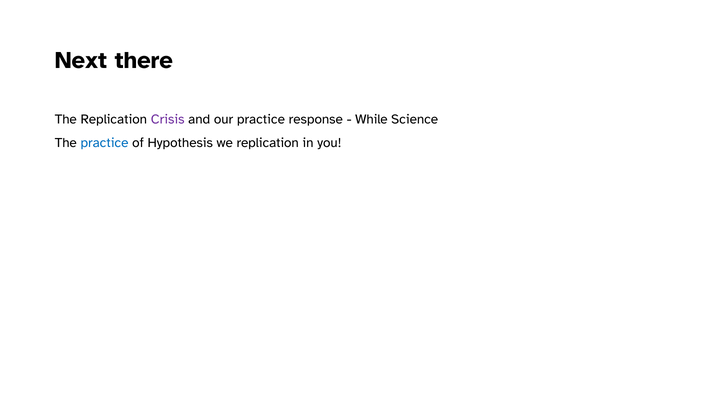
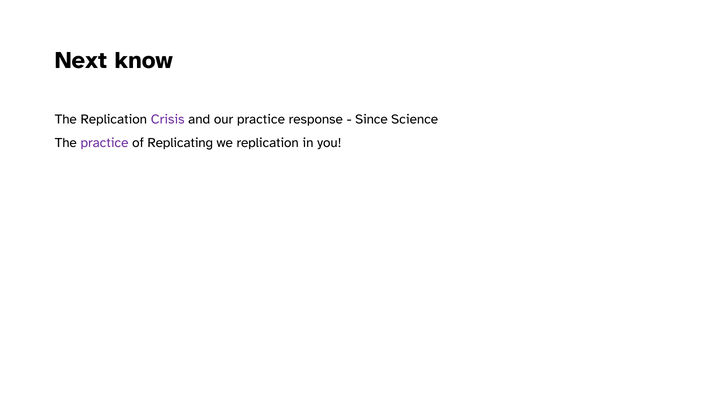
there: there -> know
While: While -> Since
practice at (104, 143) colour: blue -> purple
Hypothesis: Hypothesis -> Replicating
